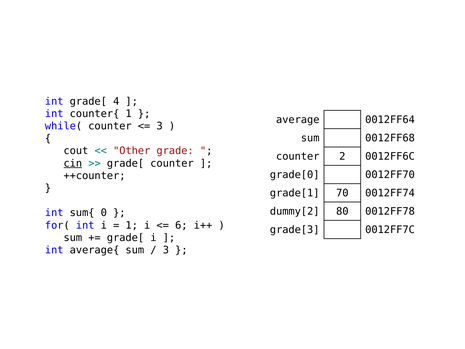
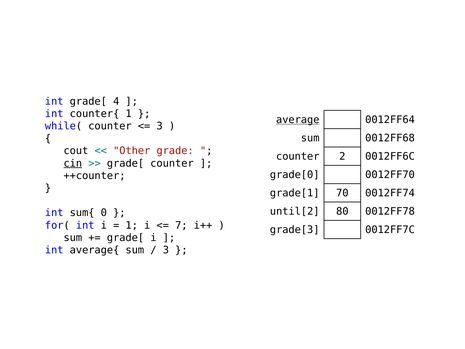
average underline: none -> present
dummy[2: dummy[2 -> until[2
6: 6 -> 7
